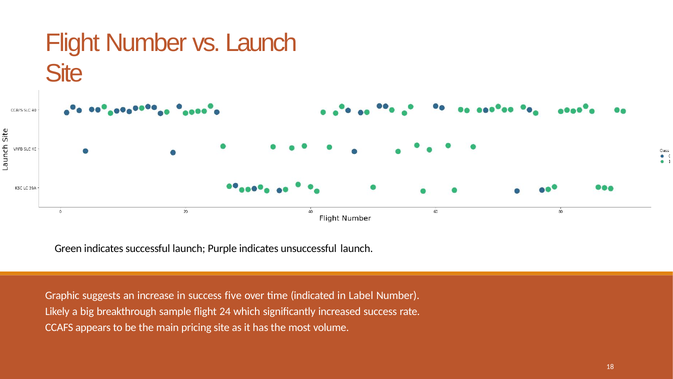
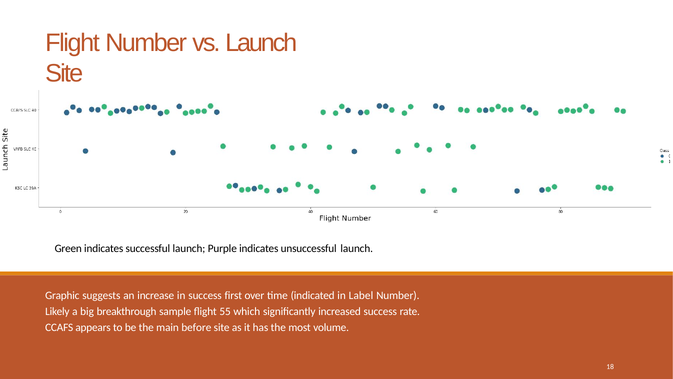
five: five -> first
24: 24 -> 55
pricing: pricing -> before
